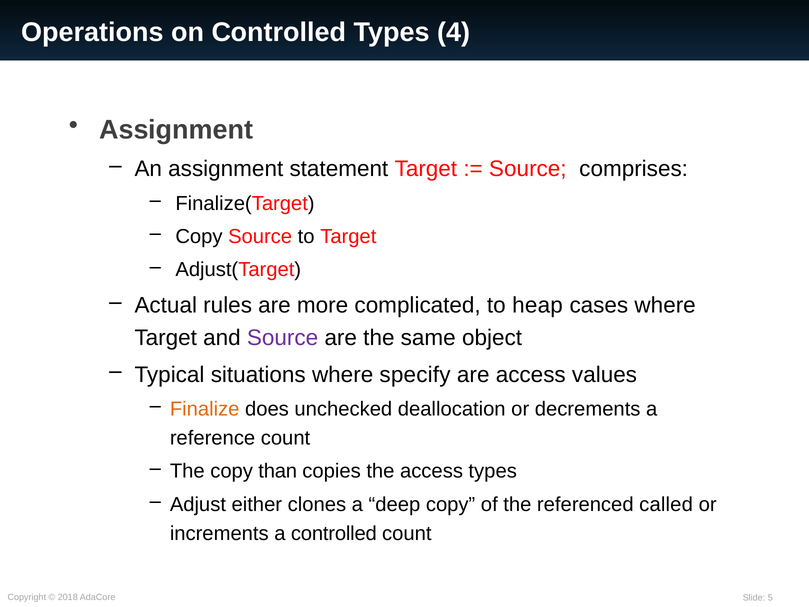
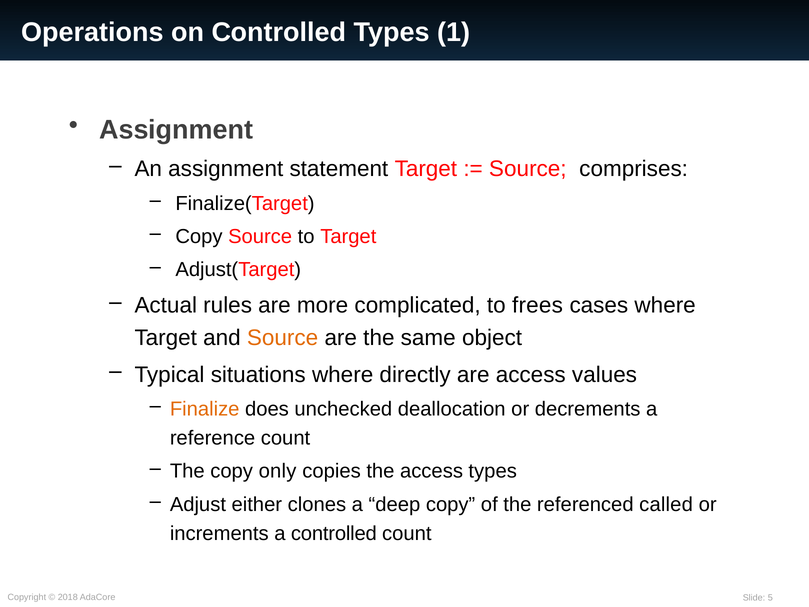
4: 4 -> 1
heap: heap -> frees
Source at (283, 338) colour: purple -> orange
specify: specify -> directly
than: than -> only
